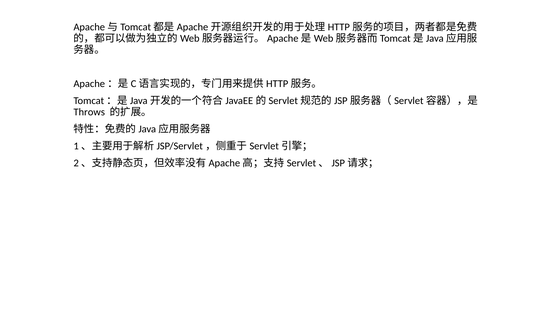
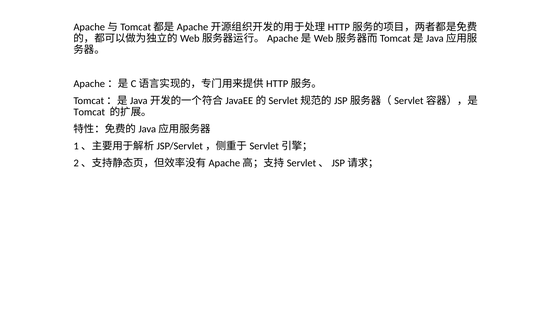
Throws: Throws -> Tomcat
